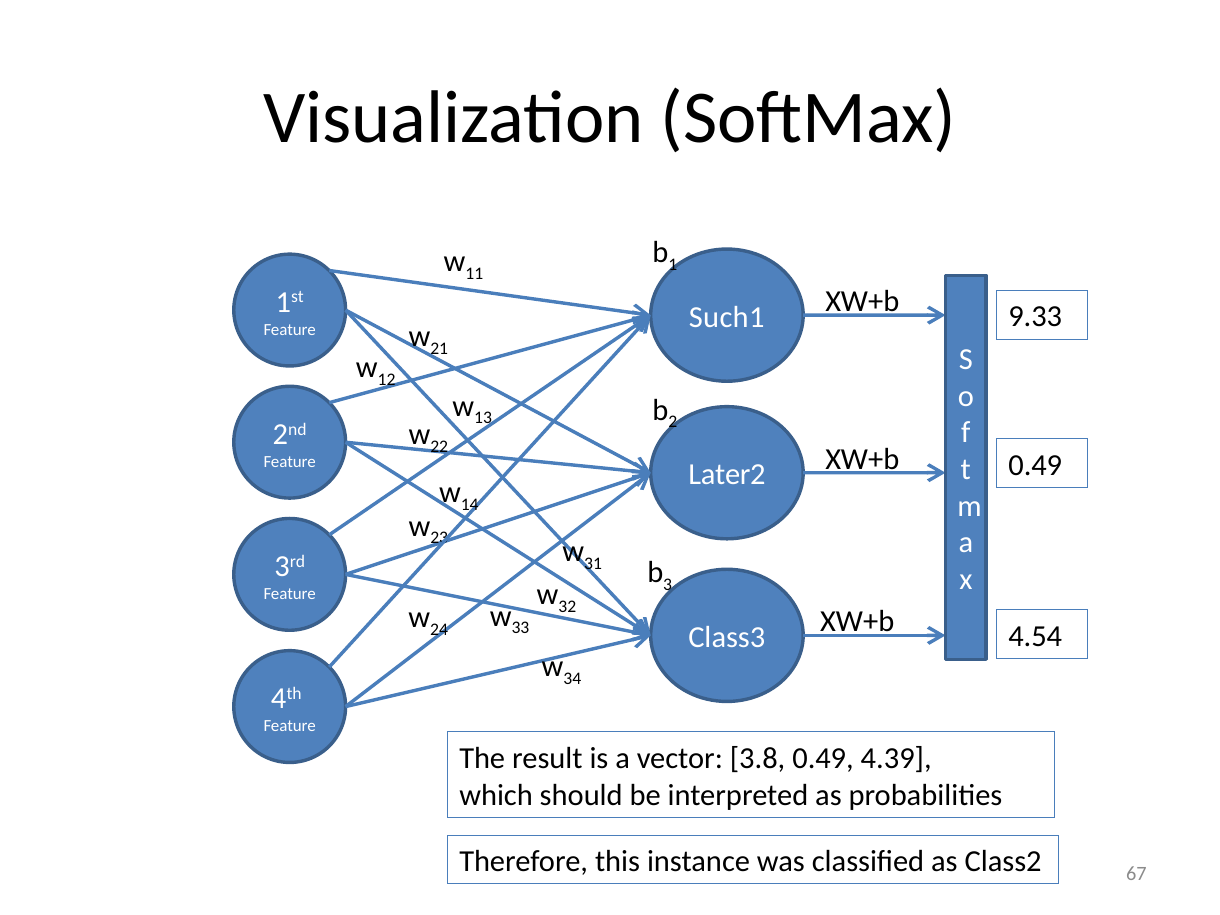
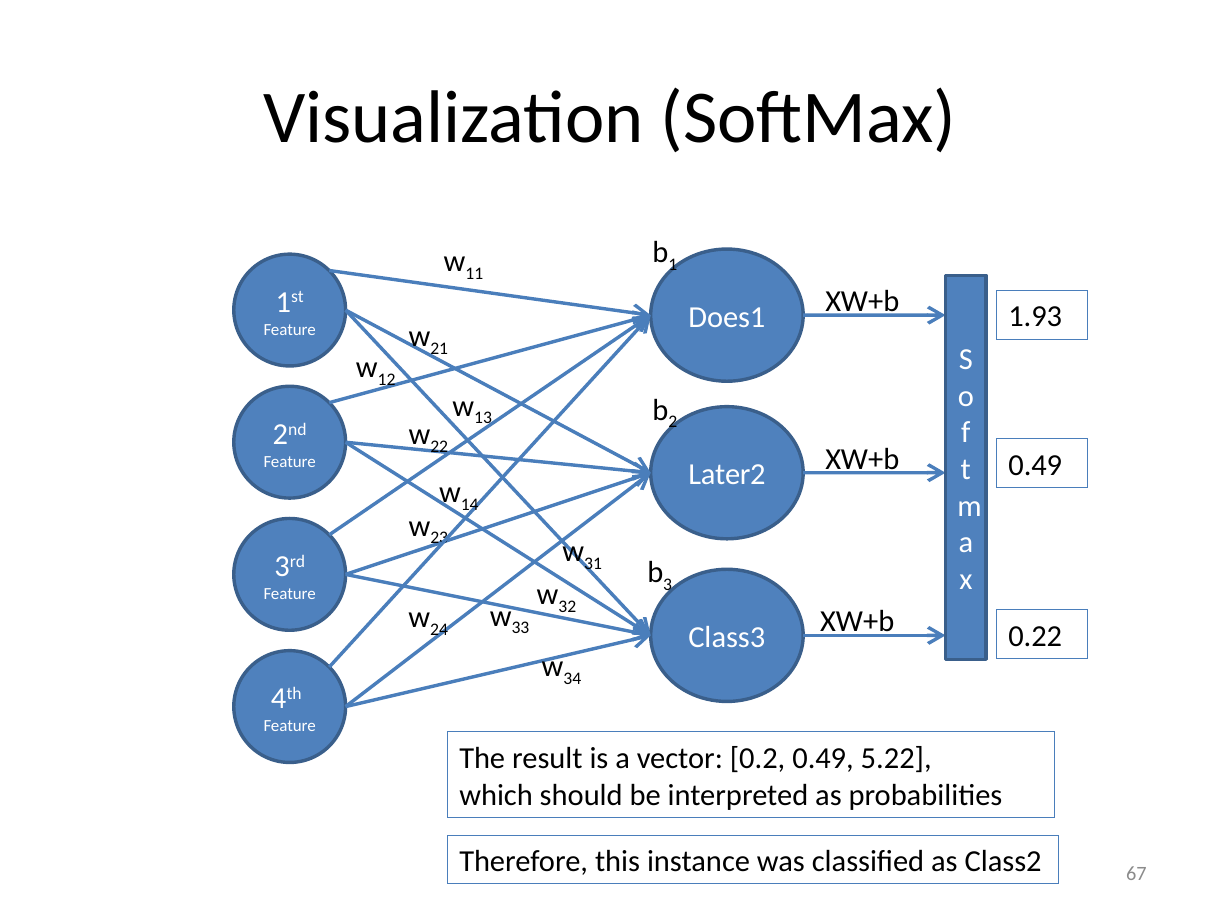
9.33: 9.33 -> 1.93
Such1: Such1 -> Does1
4.54: 4.54 -> 0.22
3.8: 3.8 -> 0.2
4.39: 4.39 -> 5.22
